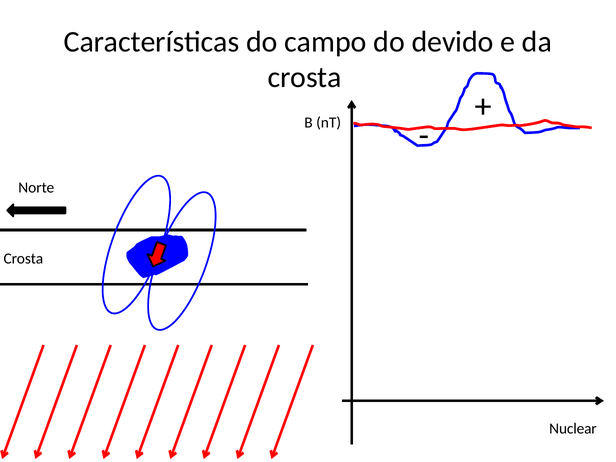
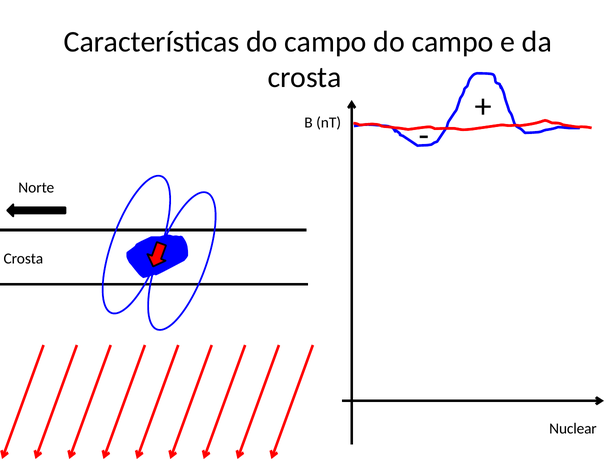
campo do devido: devido -> campo
